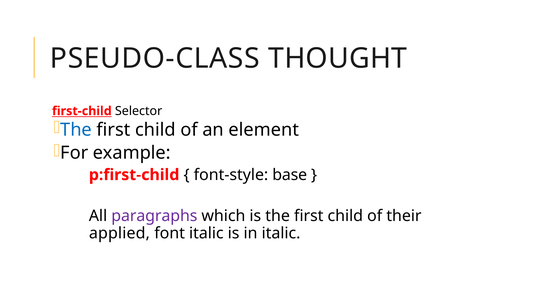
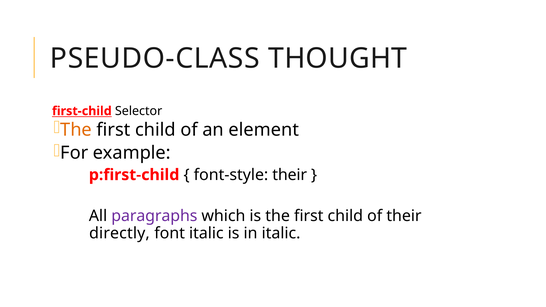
The at (76, 130) colour: blue -> orange
font-style base: base -> their
applied: applied -> directly
